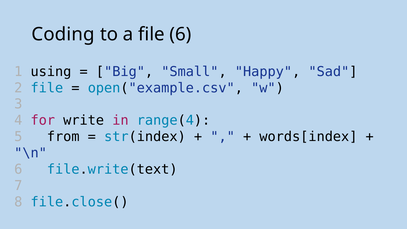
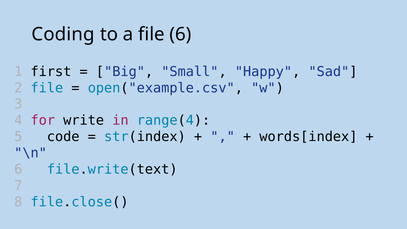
using: using -> first
from: from -> code
